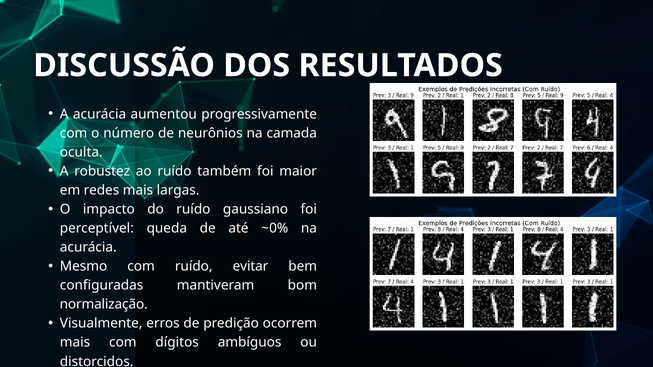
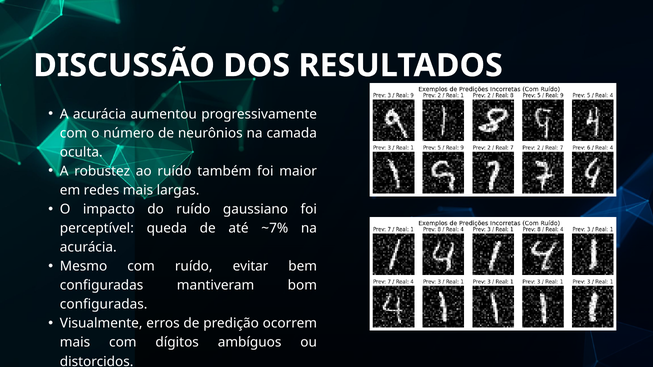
~0%: ~0% -> ~7%
normalização at (104, 305): normalização -> configuradas
